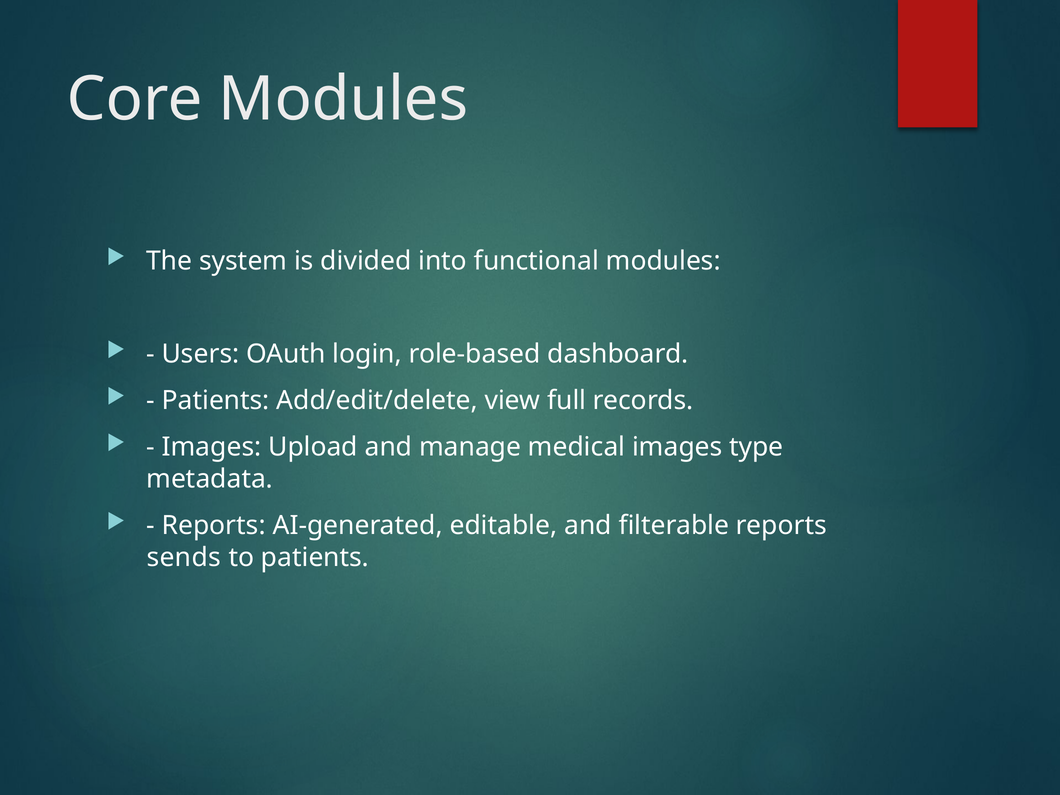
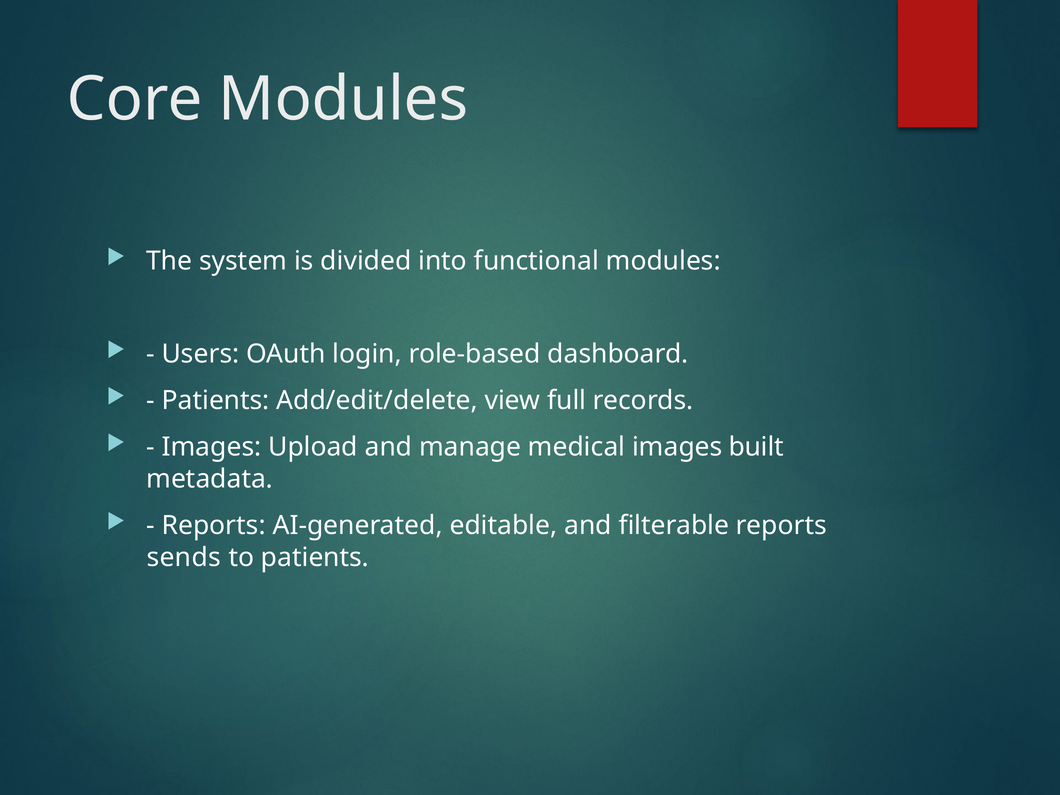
type: type -> built
